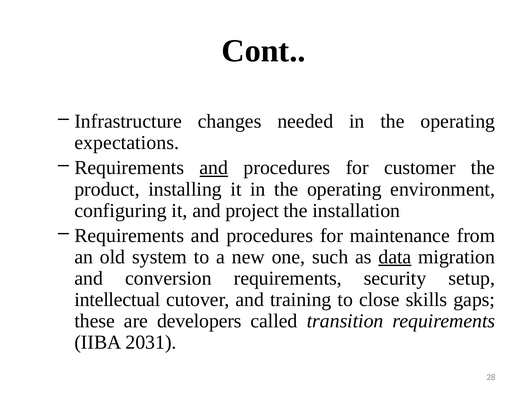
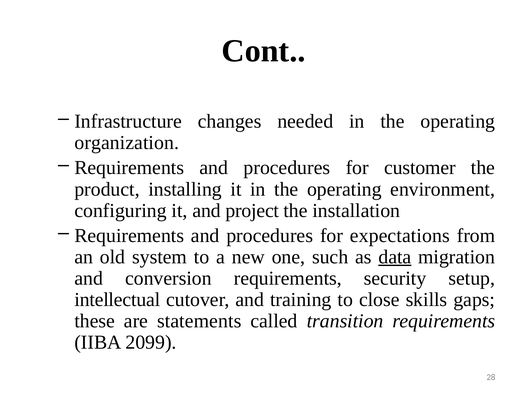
expectations: expectations -> organization
and at (214, 168) underline: present -> none
maintenance: maintenance -> expectations
developers: developers -> statements
2031: 2031 -> 2099
